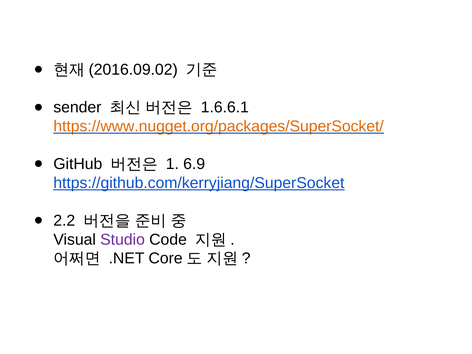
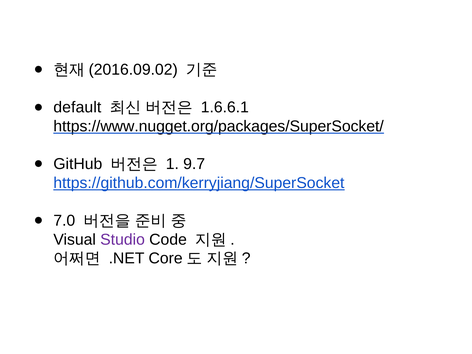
sender: sender -> default
https://www.nugget.org/packages/SuperSocket/ colour: orange -> black
6.9: 6.9 -> 9.7
2.2: 2.2 -> 7.0
